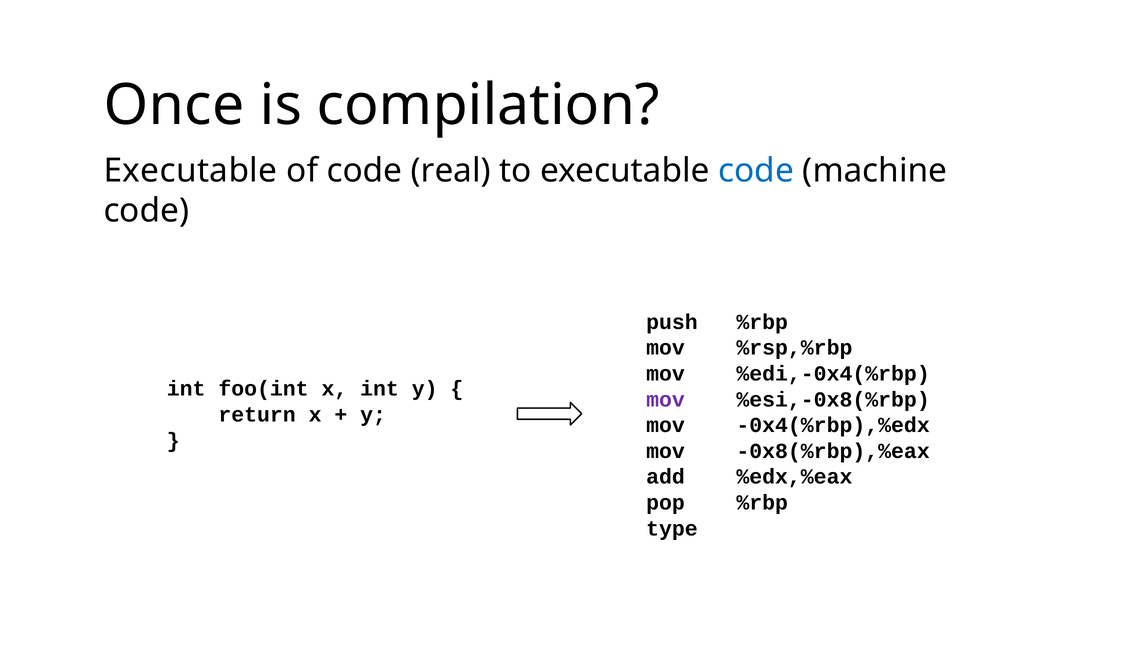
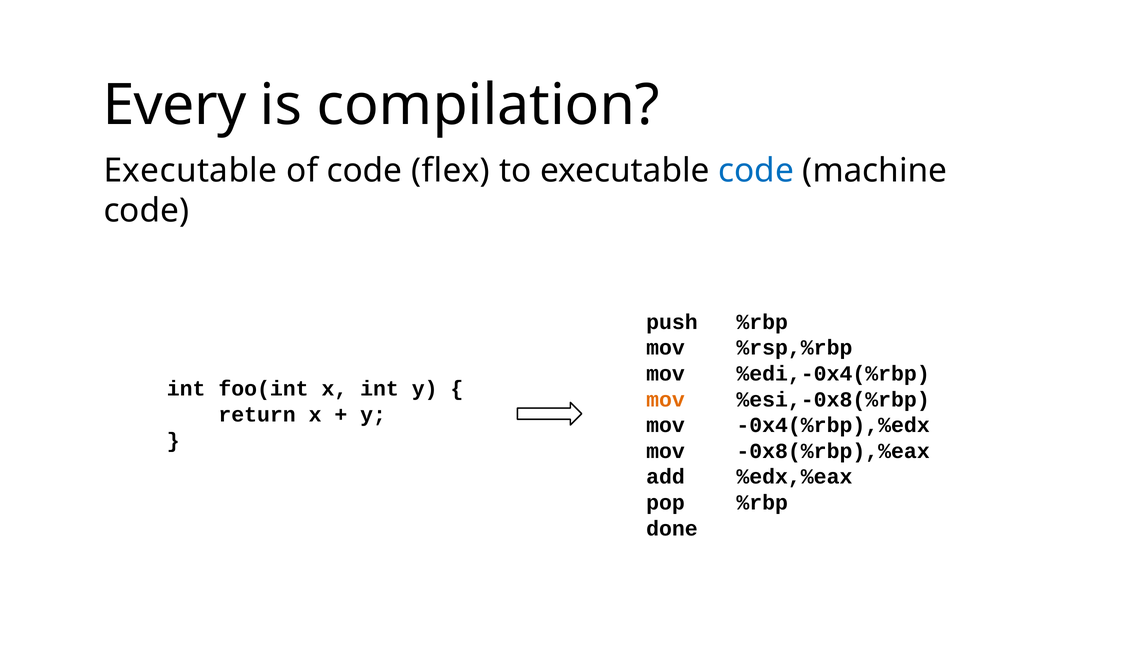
Once: Once -> Every
real: real -> flex
mov at (665, 399) colour: purple -> orange
type: type -> done
